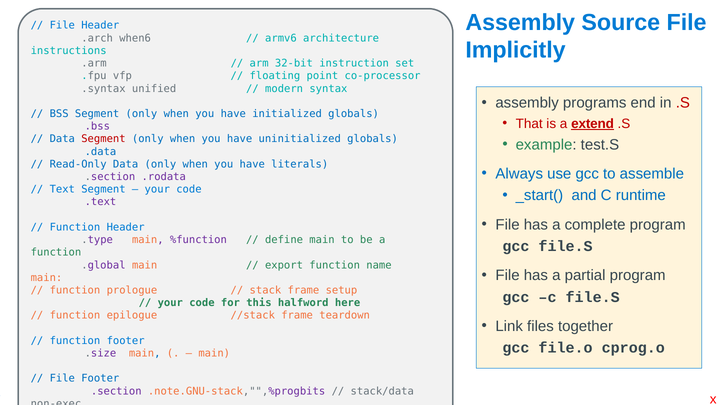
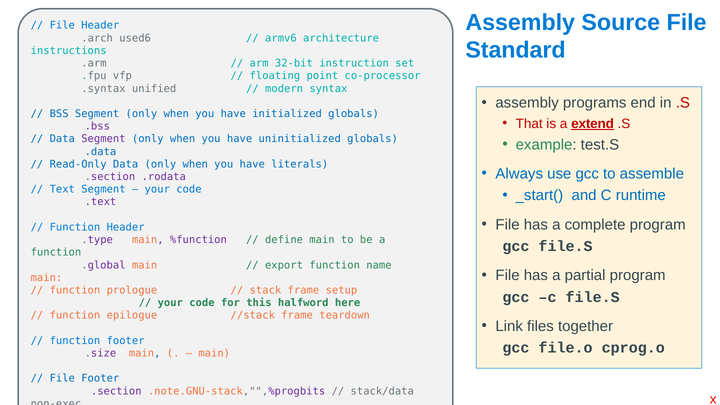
when6: when6 -> used6
Implicitly: Implicitly -> Standard
Segment at (103, 139) colour: red -> purple
